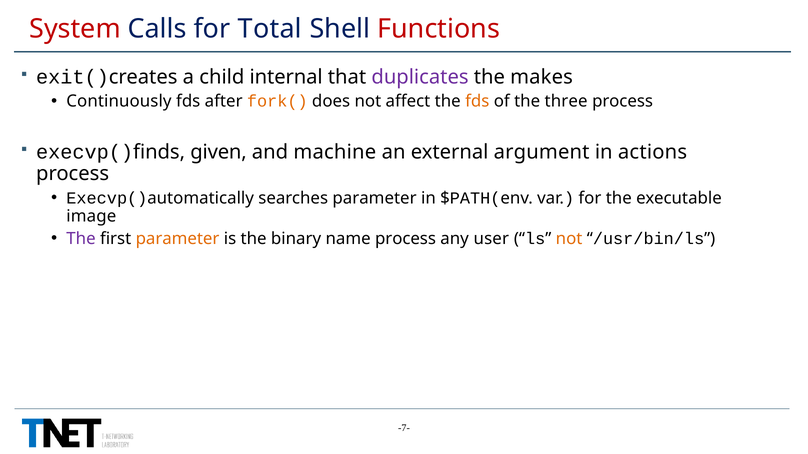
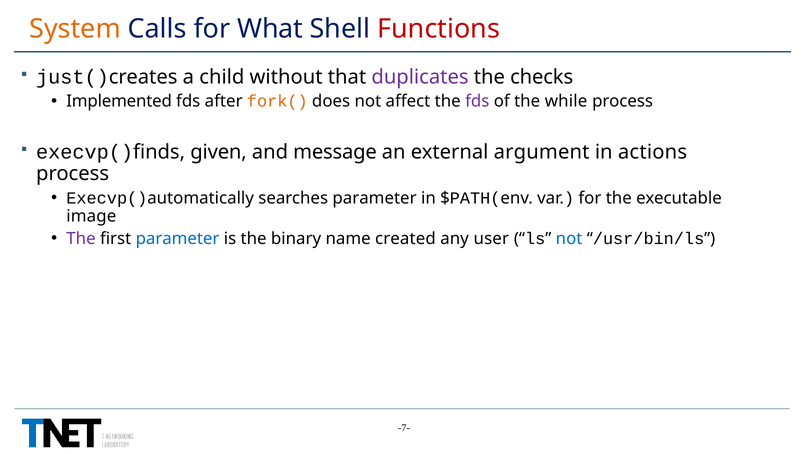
System colour: red -> orange
Total: Total -> What
exit(: exit( -> just(
internal: internal -> without
makes: makes -> checks
Continuously: Continuously -> Implemented
fds at (477, 101) colour: orange -> purple
three: three -> while
machine: machine -> message
parameter at (178, 239) colour: orange -> blue
name process: process -> created
not at (569, 239) colour: orange -> blue
